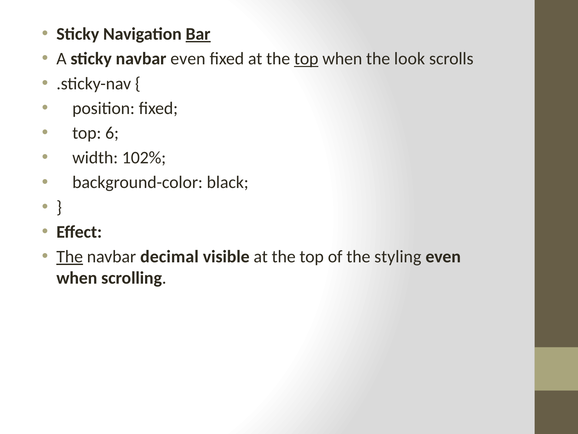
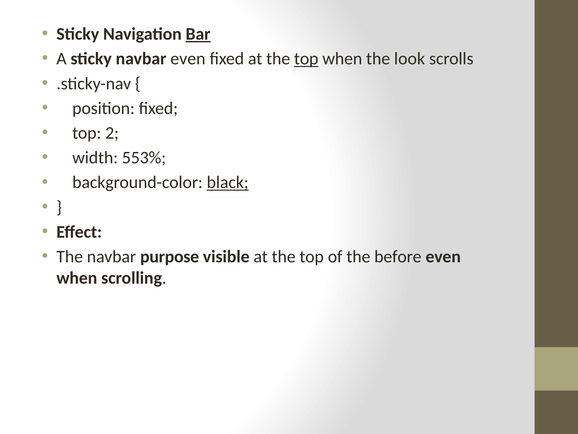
6: 6 -> 2
102%: 102% -> 553%
black underline: none -> present
The at (70, 256) underline: present -> none
decimal: decimal -> purpose
styling: styling -> before
